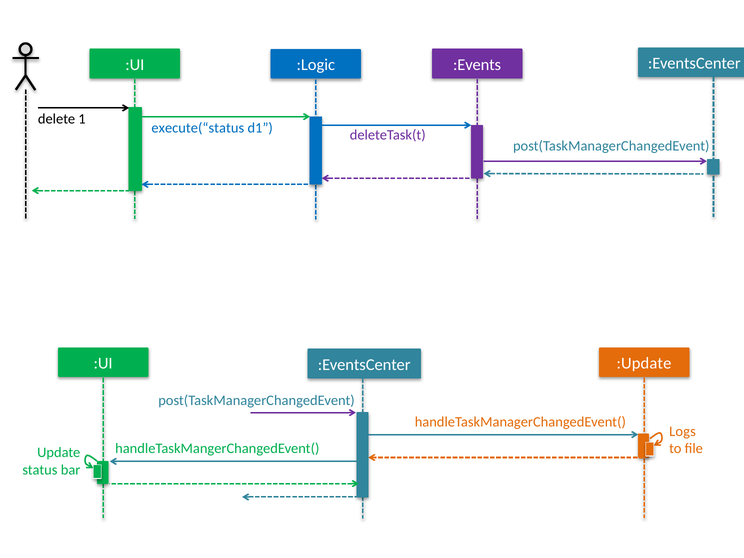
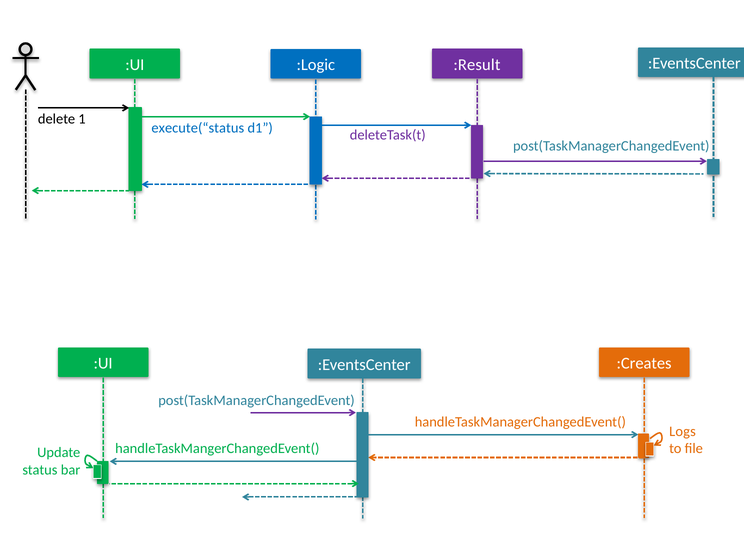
:Events: :Events -> :Result
:Update: :Update -> :Creates
